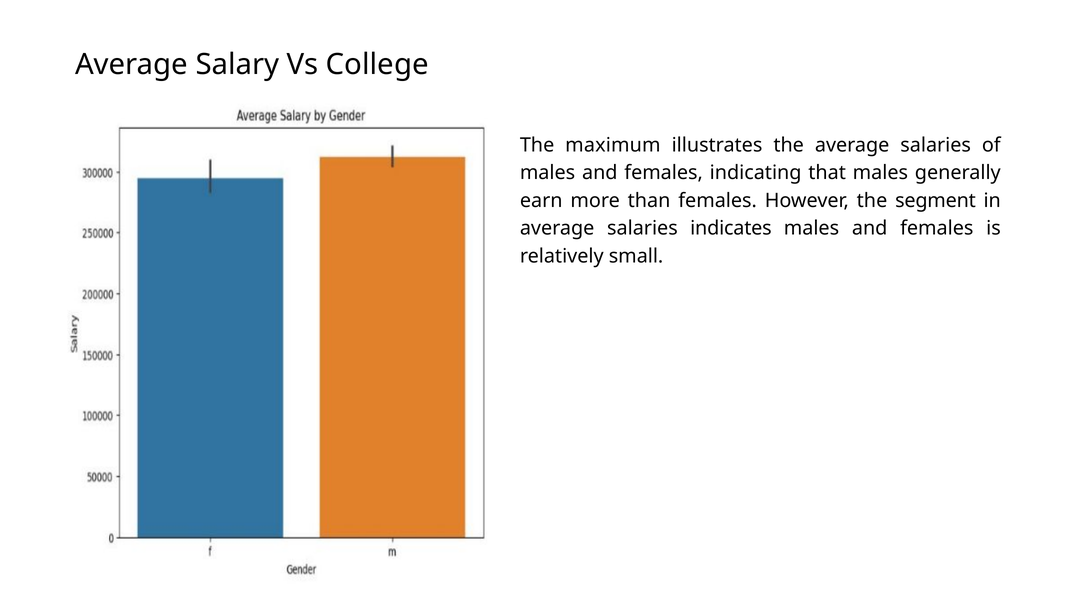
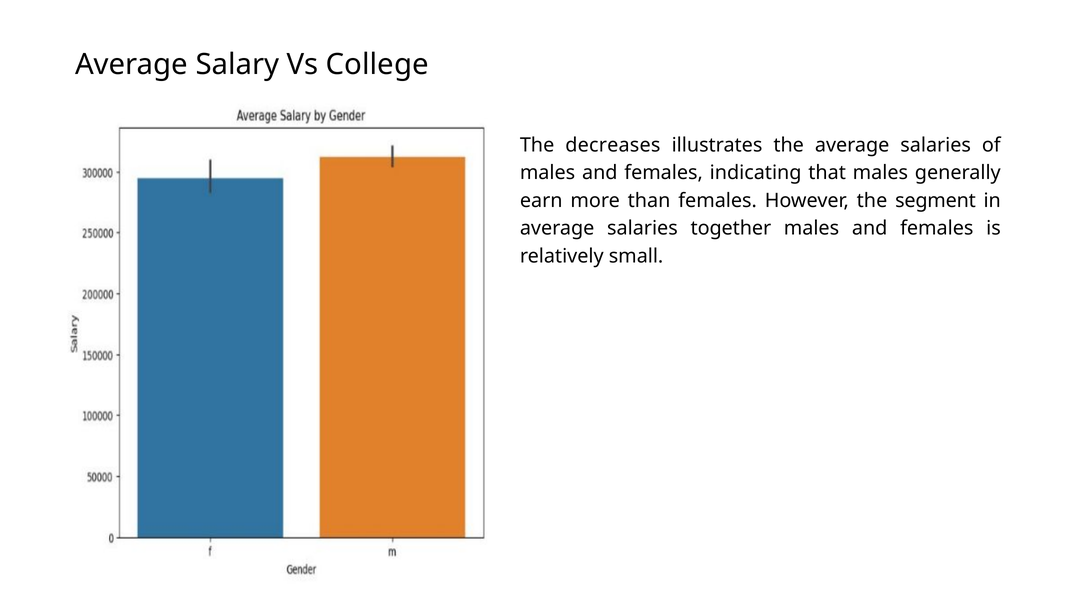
maximum: maximum -> decreases
indicates: indicates -> together
